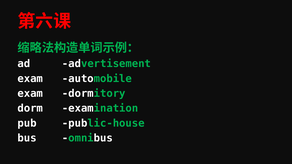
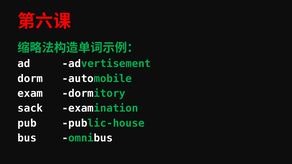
exam at (30, 79): exam -> dorm
dorm: dorm -> sack
